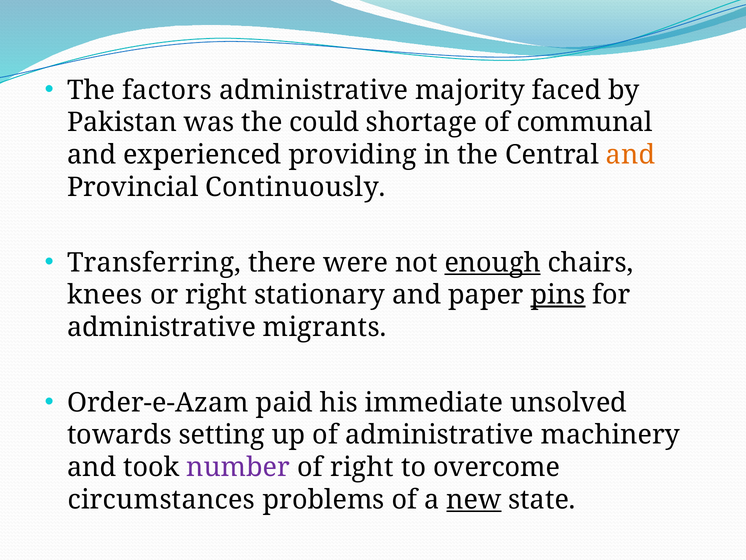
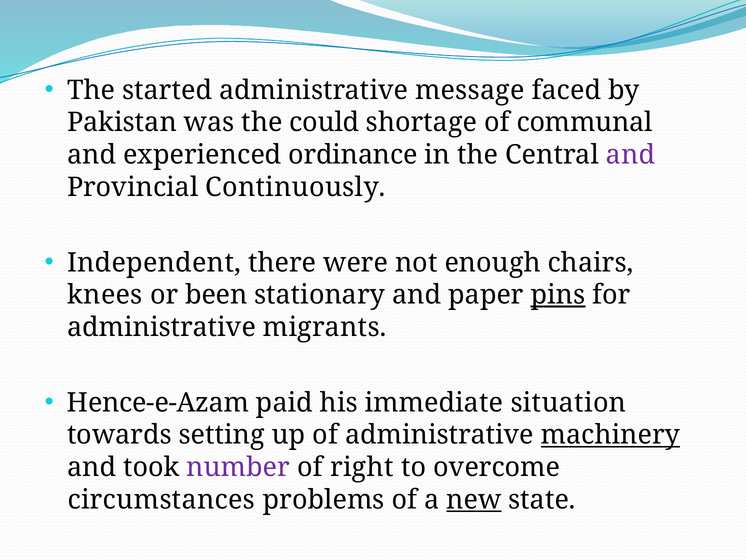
factors: factors -> started
majority: majority -> message
providing: providing -> ordinance
and at (631, 155) colour: orange -> purple
Transferring: Transferring -> Independent
enough underline: present -> none
or right: right -> been
Order-e-Azam: Order-e-Azam -> Hence-e-Azam
unsolved: unsolved -> situation
machinery underline: none -> present
